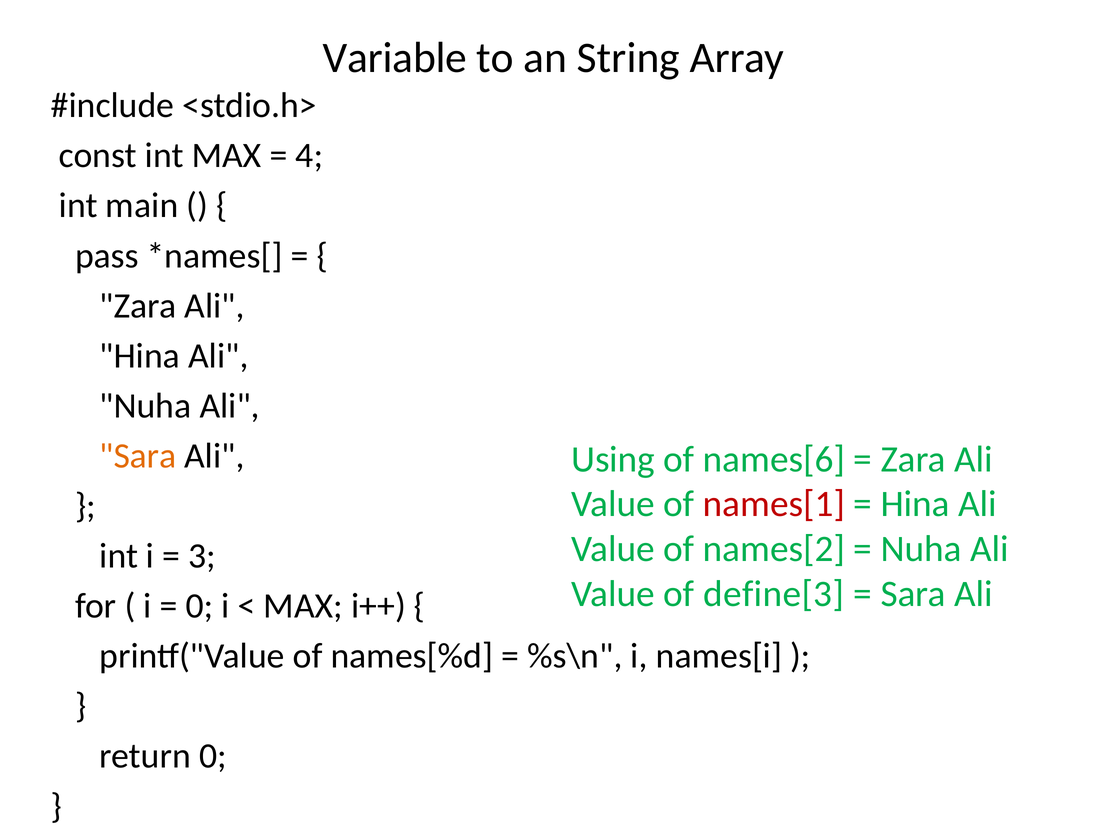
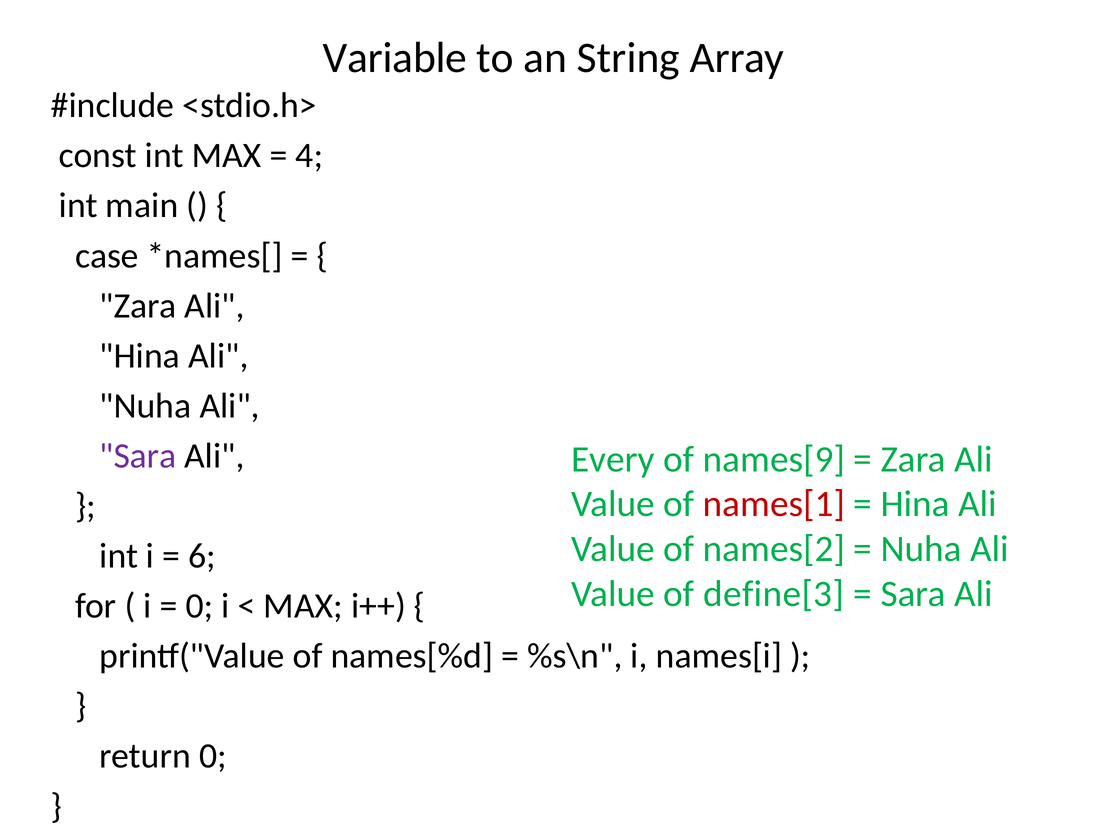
pass: pass -> case
Sara at (138, 456) colour: orange -> purple
Using: Using -> Every
names[6: names[6 -> names[9
3: 3 -> 6
